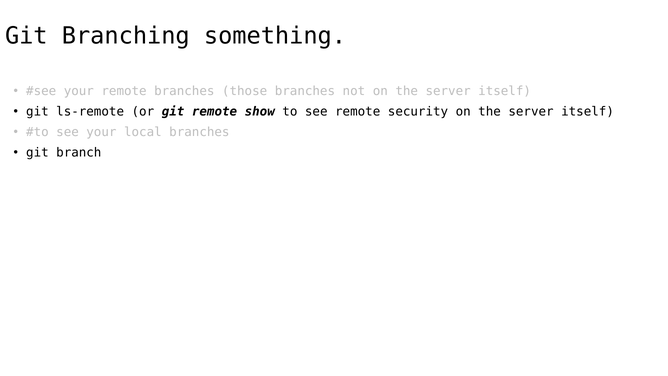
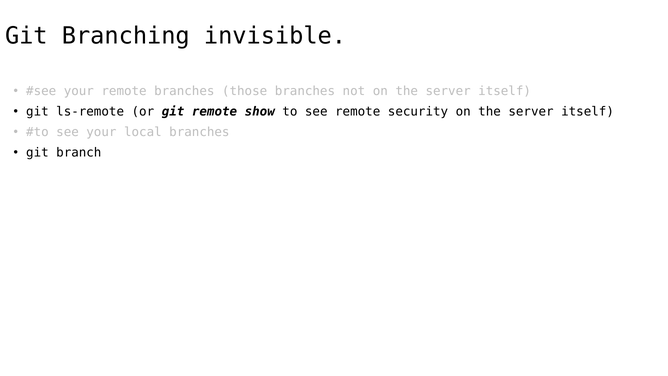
something: something -> invisible
